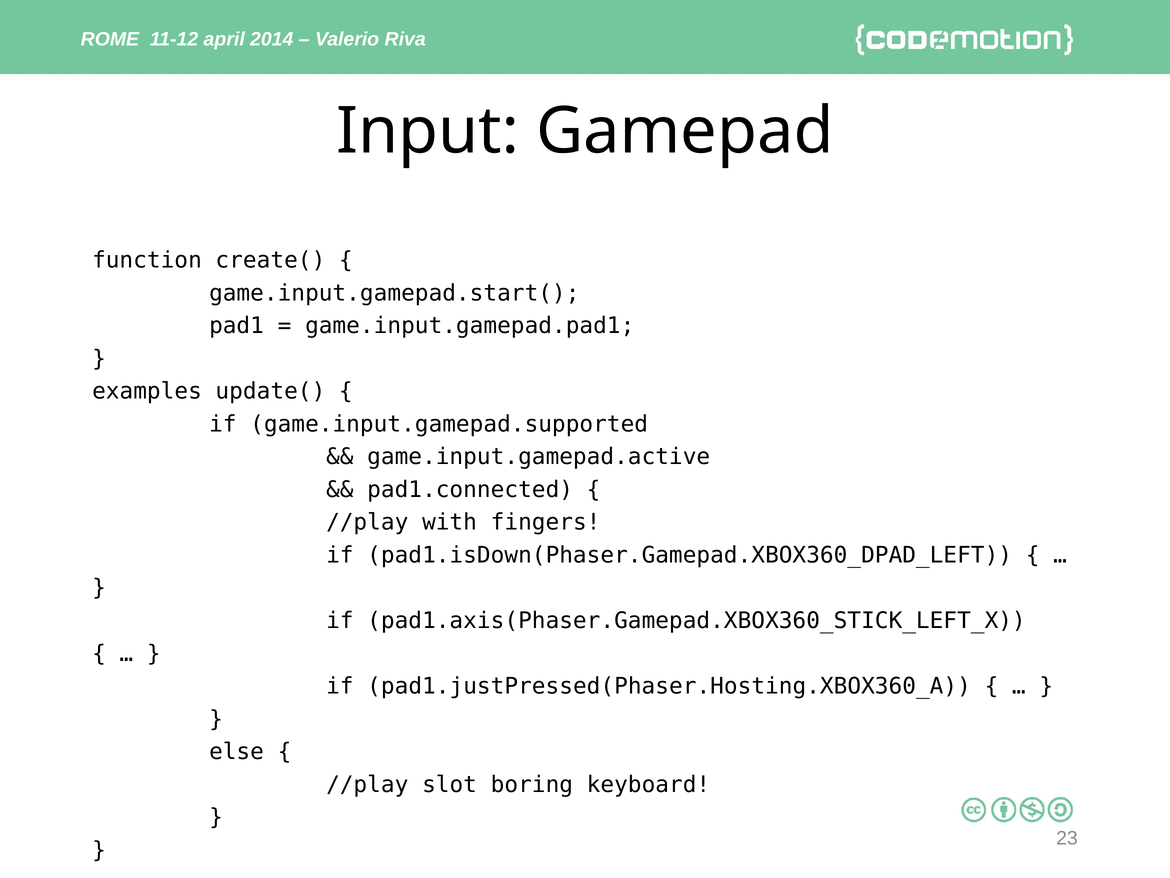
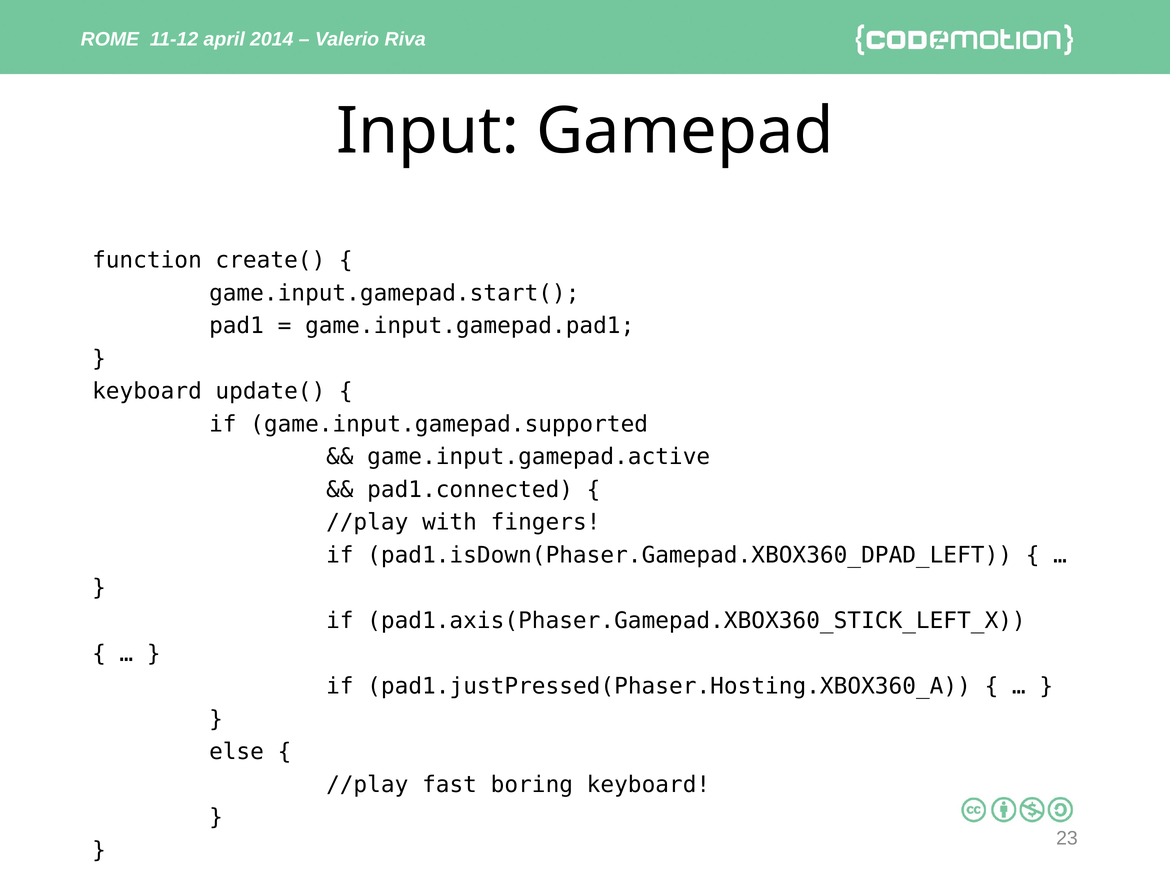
examples at (147, 391): examples -> keyboard
slot: slot -> fast
